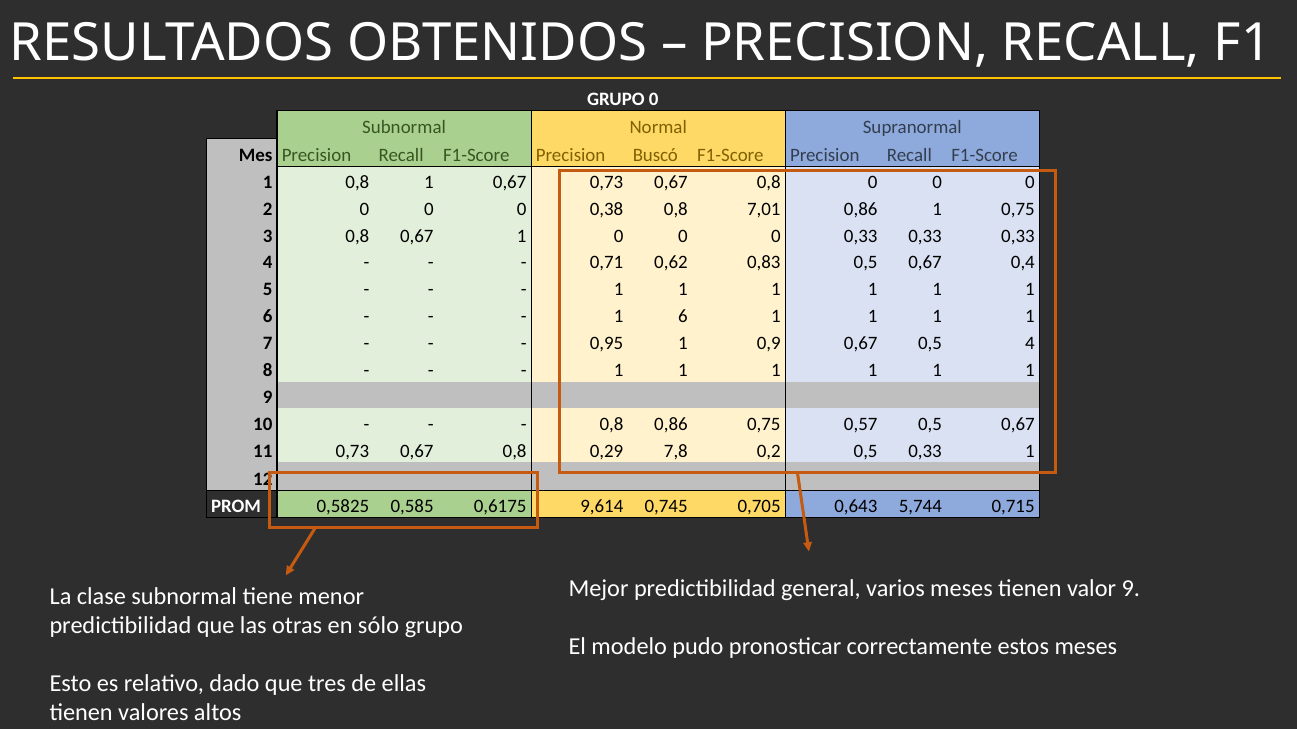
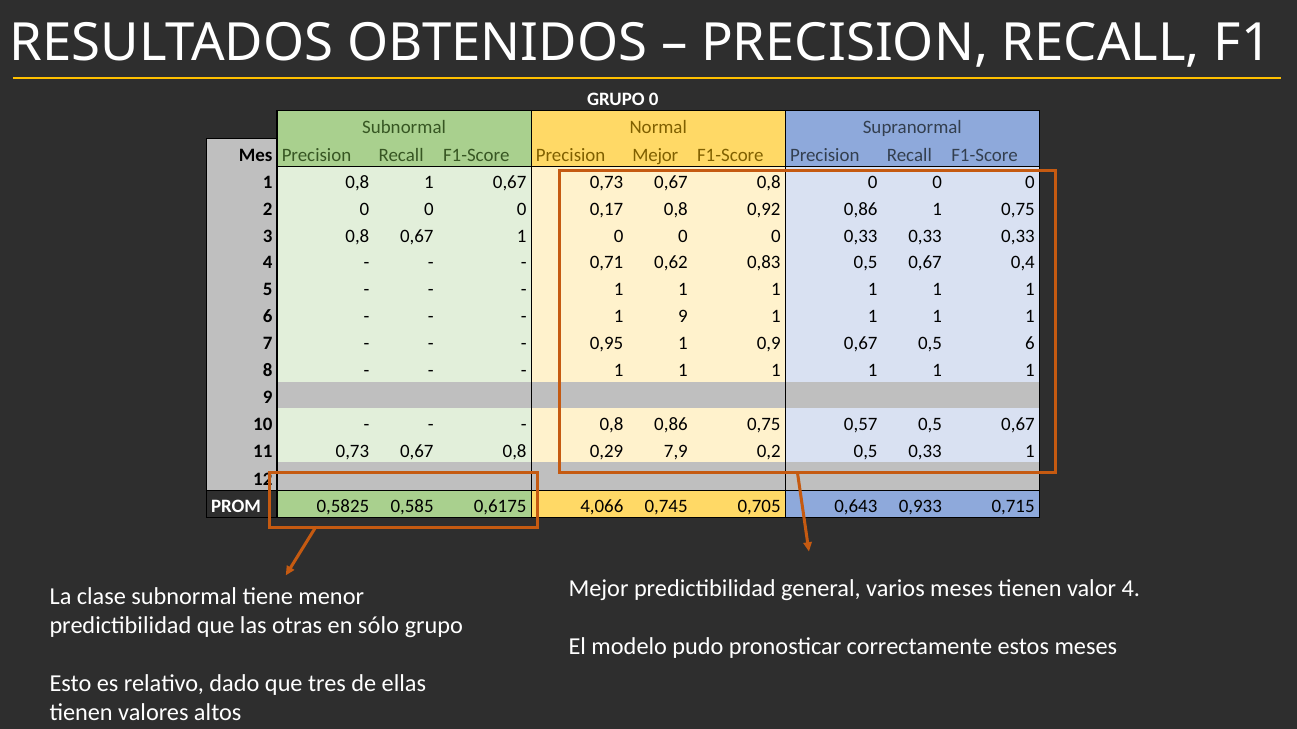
Precision Buscó: Buscó -> Mejor
0,38: 0,38 -> 0,17
7,01: 7,01 -> 0,92
6 at (683, 317): 6 -> 9
0,5 4: 4 -> 6
7,8: 7,8 -> 7,9
9,614: 9,614 -> 4,066
5,744: 5,744 -> 0,933
valor 9: 9 -> 4
